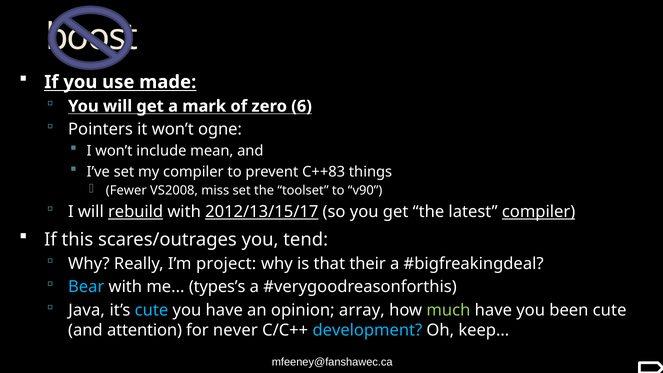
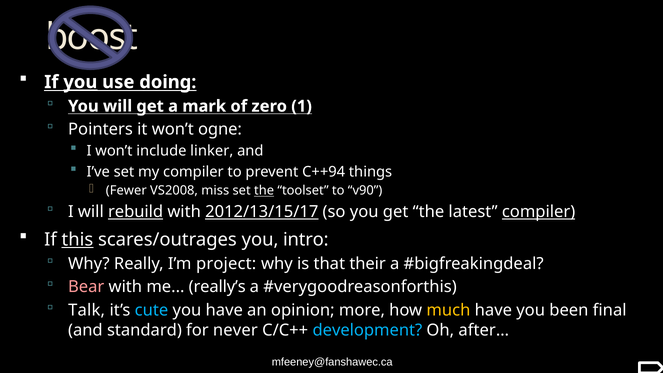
you at (80, 82) underline: none -> present
made: made -> doing
6: 6 -> 1
mean: mean -> linker
C++83: C++83 -> C++94
the at (264, 191) underline: none -> present
this underline: none -> present
tend: tend -> intro
Bear colour: light blue -> pink
types’s: types’s -> really’s
Java: Java -> Talk
array: array -> more
much colour: light green -> yellow
been cute: cute -> final
attention: attention -> standard
keep…: keep… -> after…
